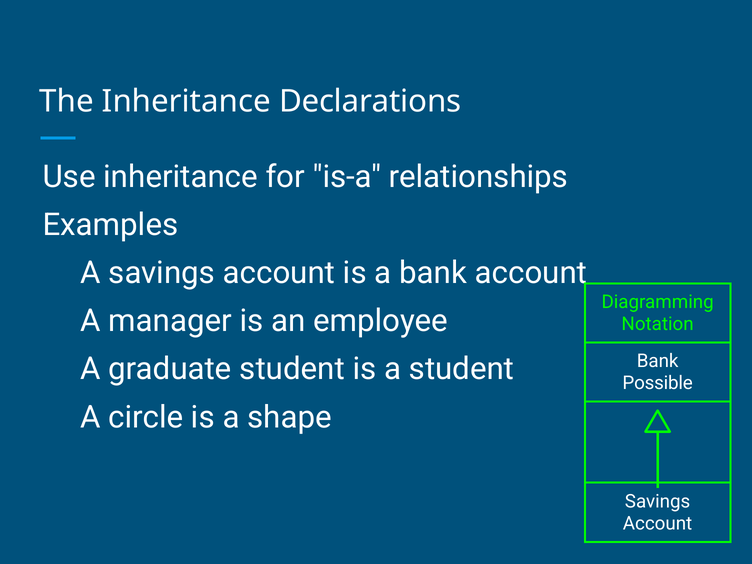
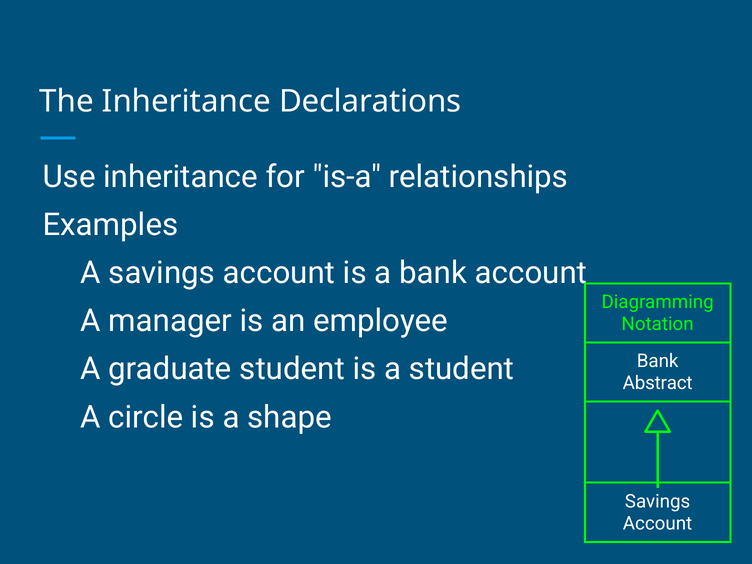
Possible: Possible -> Abstract
